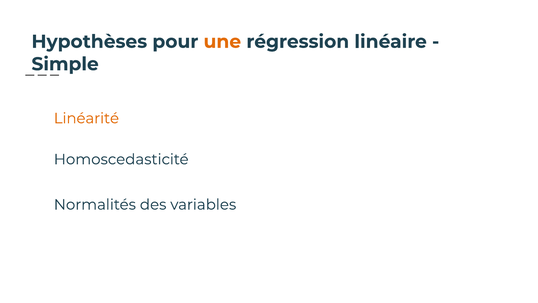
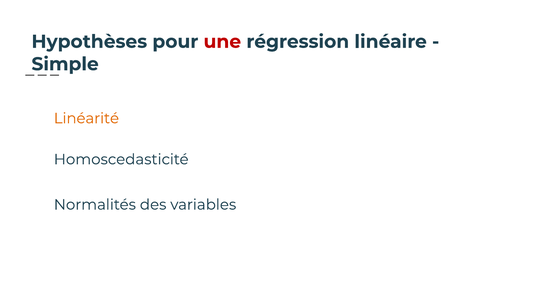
une colour: orange -> red
